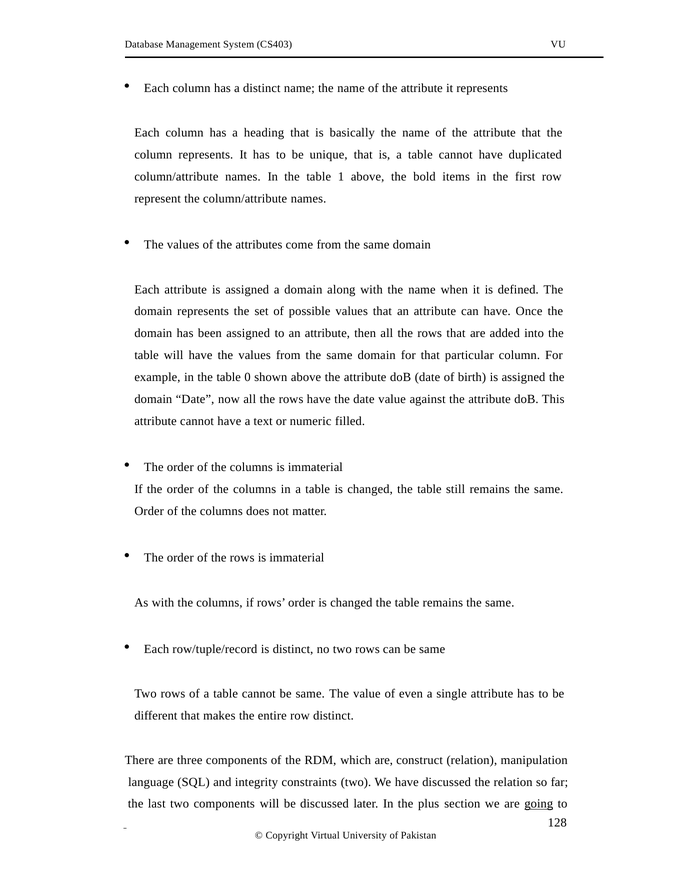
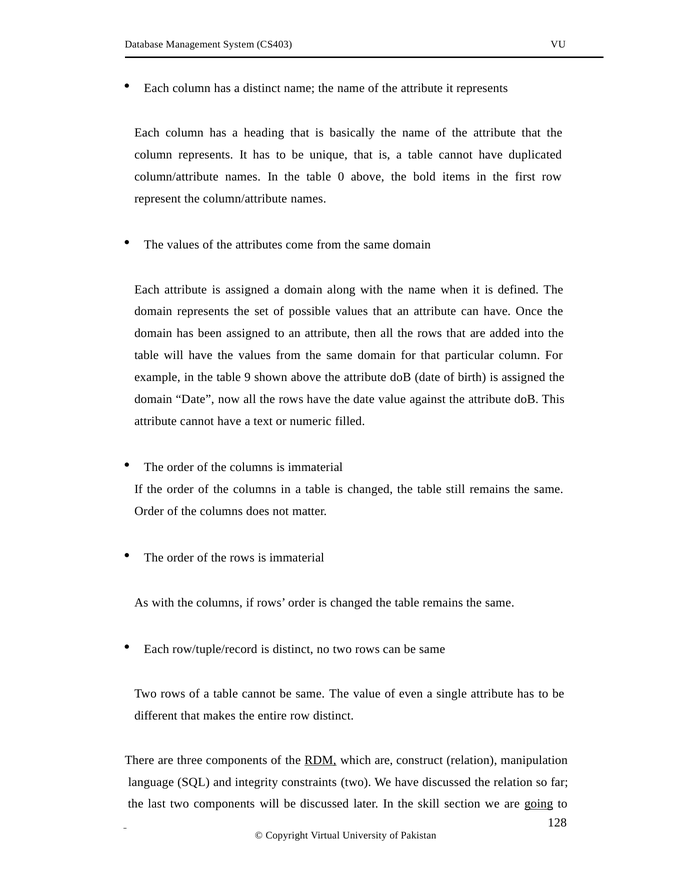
1: 1 -> 0
0: 0 -> 9
RDM underline: none -> present
plus: plus -> skill
